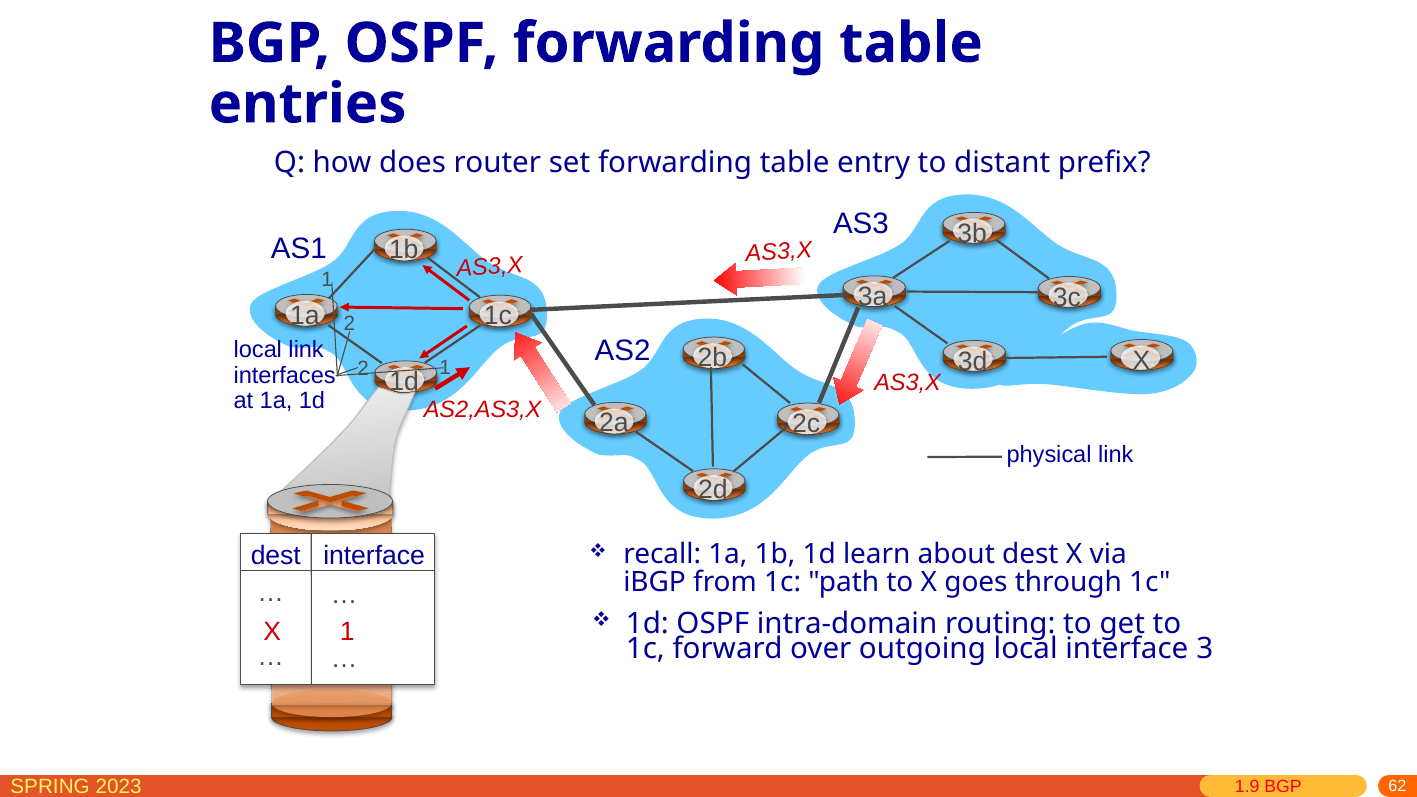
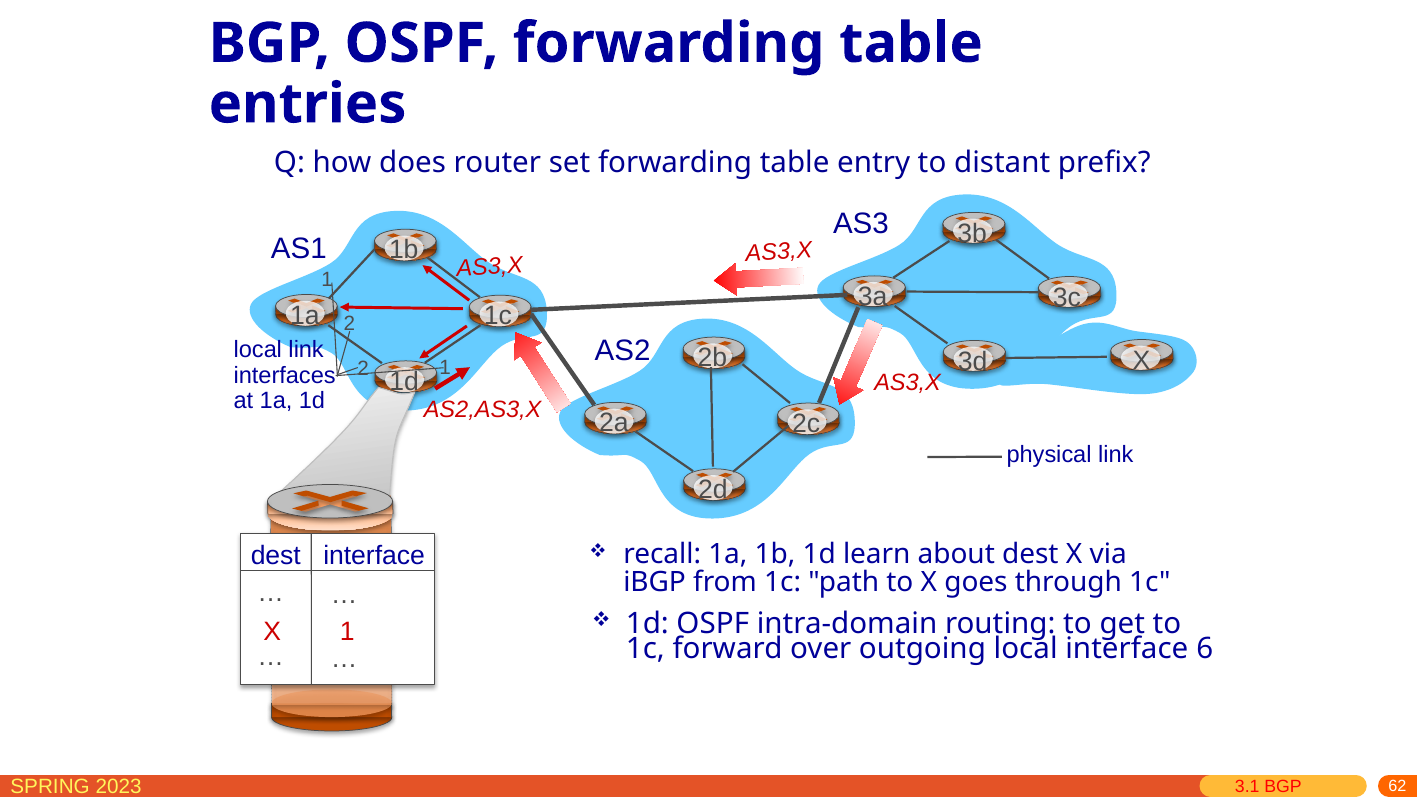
3: 3 -> 6
1.9: 1.9 -> 3.1
